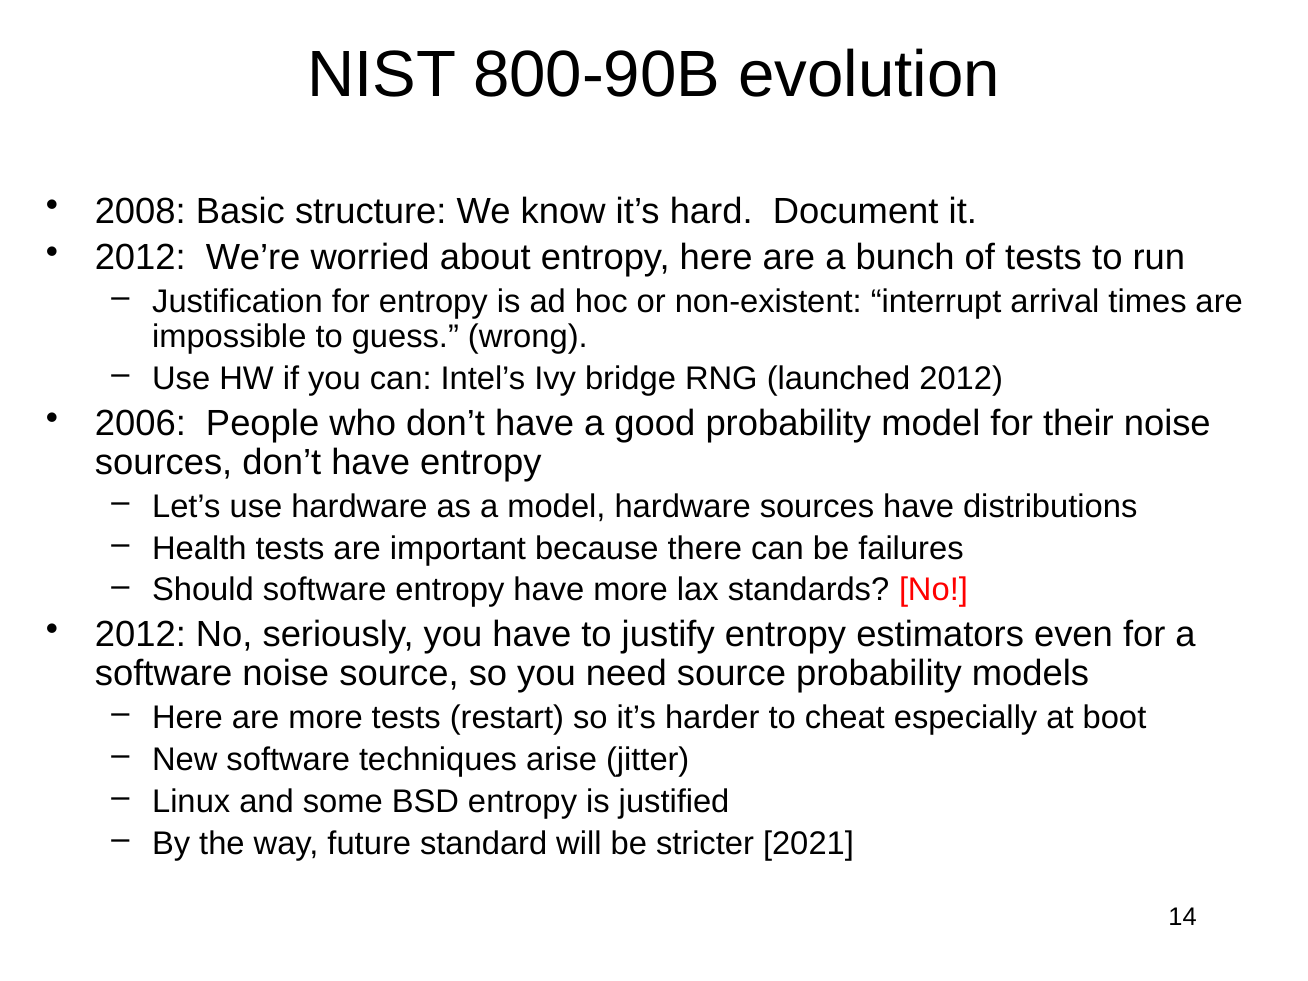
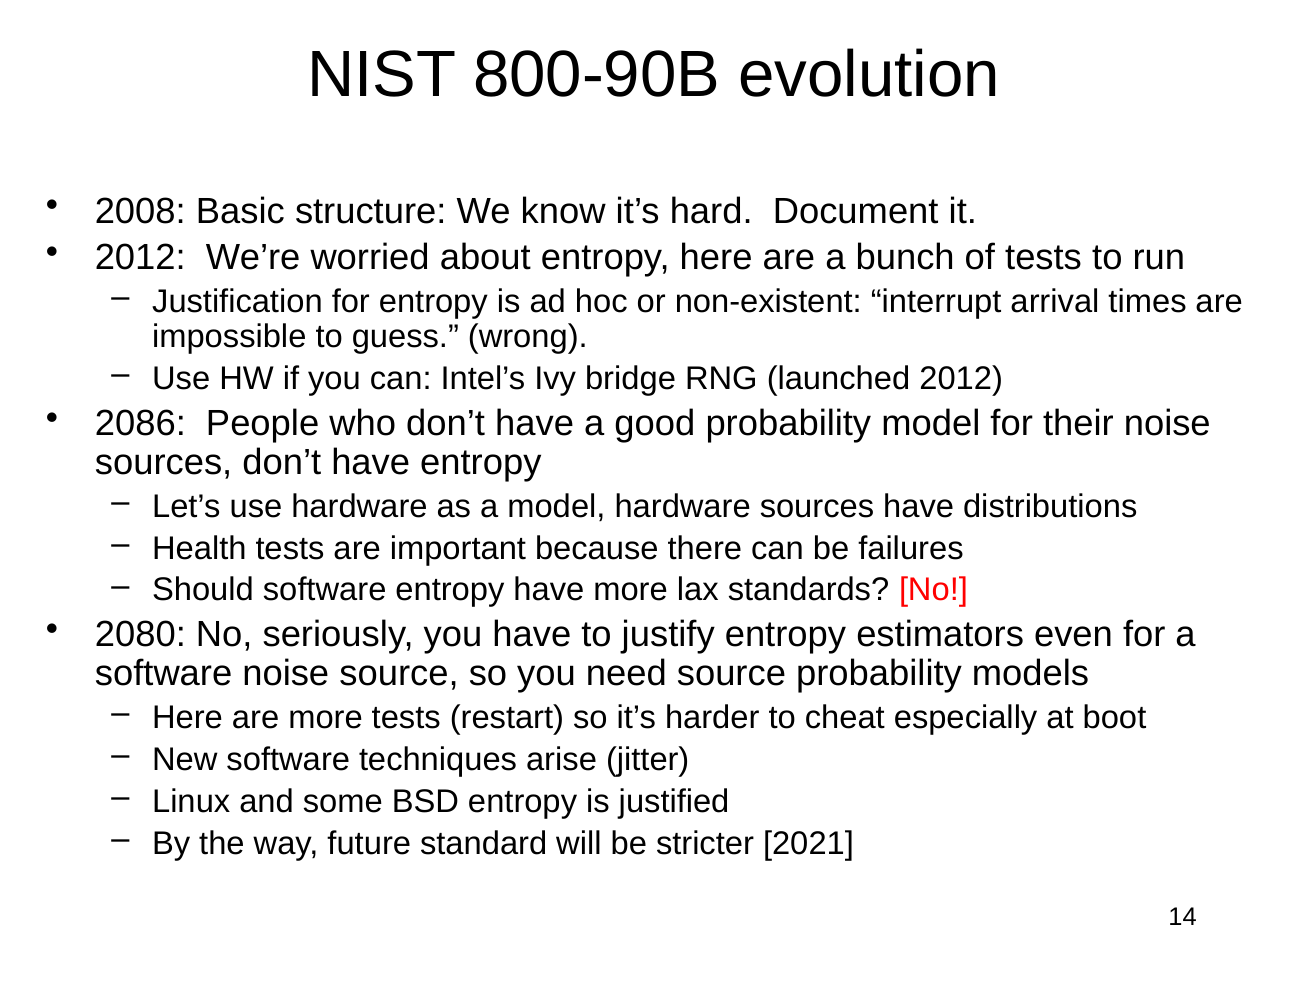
2006: 2006 -> 2086
2012 at (140, 635): 2012 -> 2080
